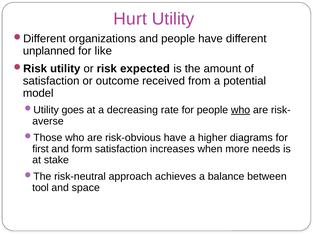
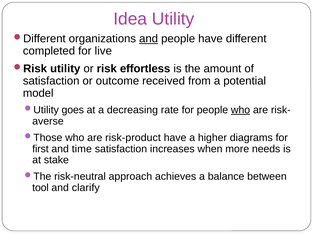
Hurt: Hurt -> Idea
and at (149, 39) underline: none -> present
unplanned: unplanned -> completed
like: like -> live
expected: expected -> effortless
risk-obvious: risk-obvious -> risk-product
form: form -> time
space: space -> clarify
